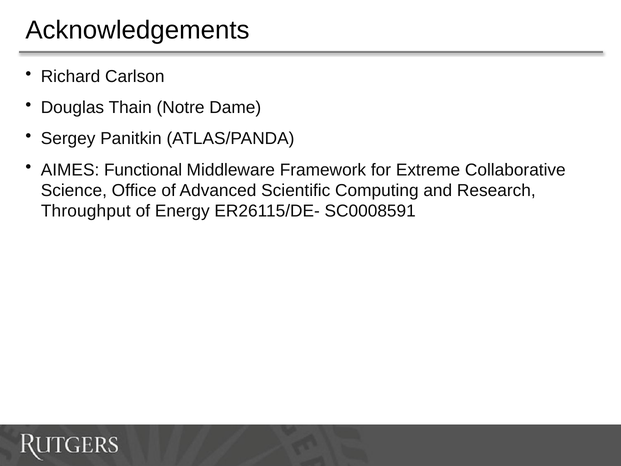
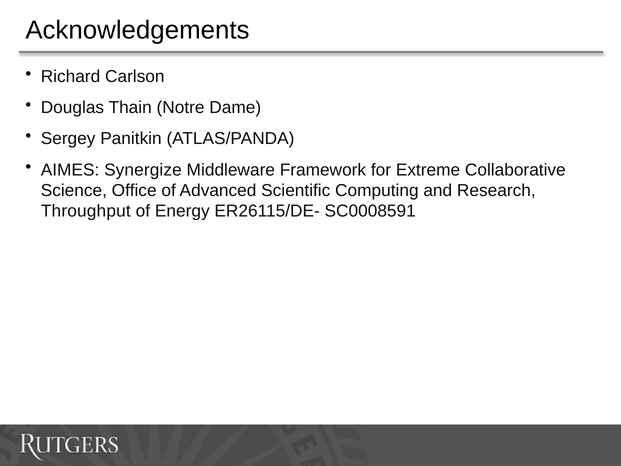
Functional: Functional -> Synergize
